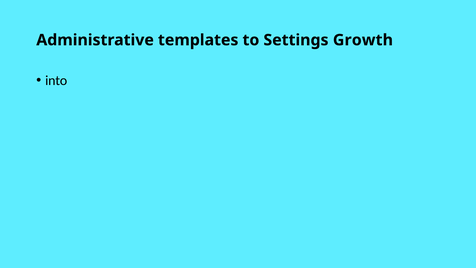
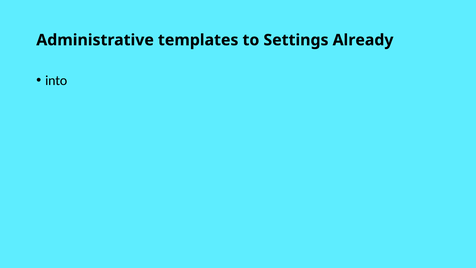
Growth: Growth -> Already
